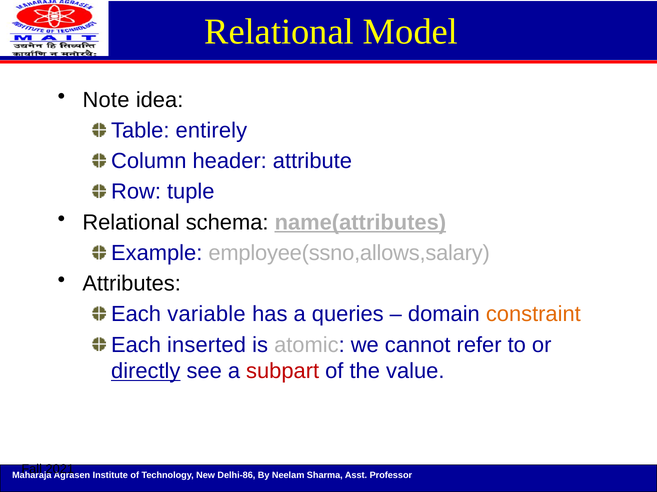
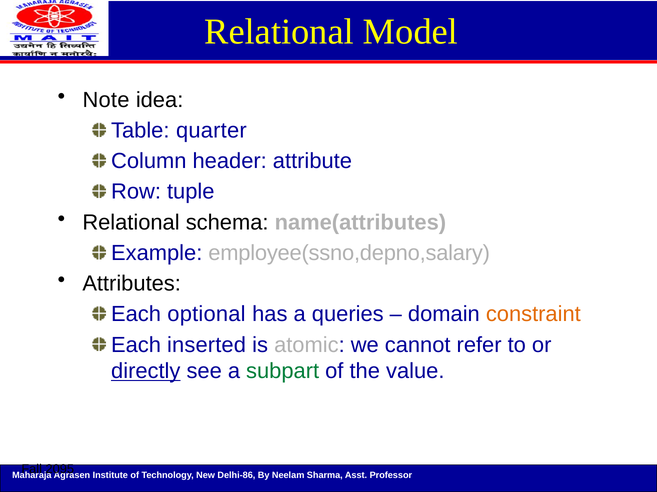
entirely: entirely -> quarter
name(attributes underline: present -> none
employee(ssno,allows,salary: employee(ssno,allows,salary -> employee(ssno,depno,salary
variable: variable -> optional
subpart colour: red -> green
2021: 2021 -> 2095
